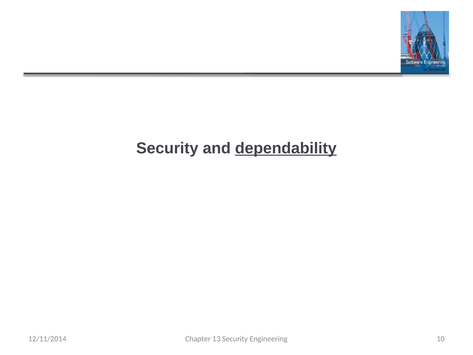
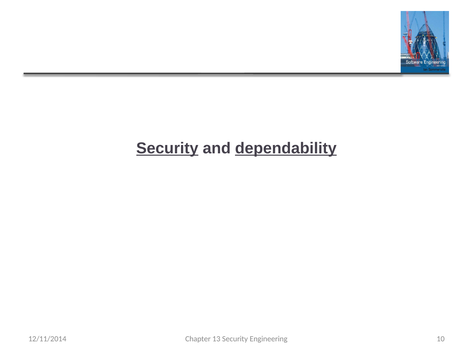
Security at (167, 148) underline: none -> present
